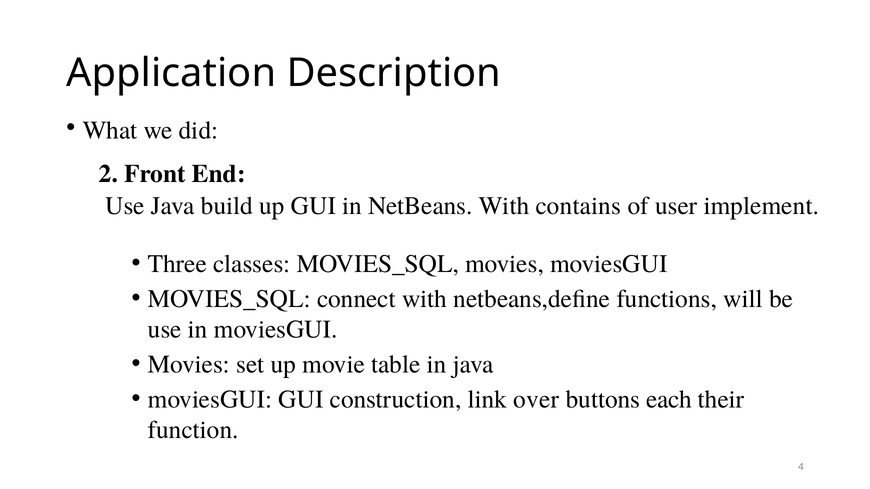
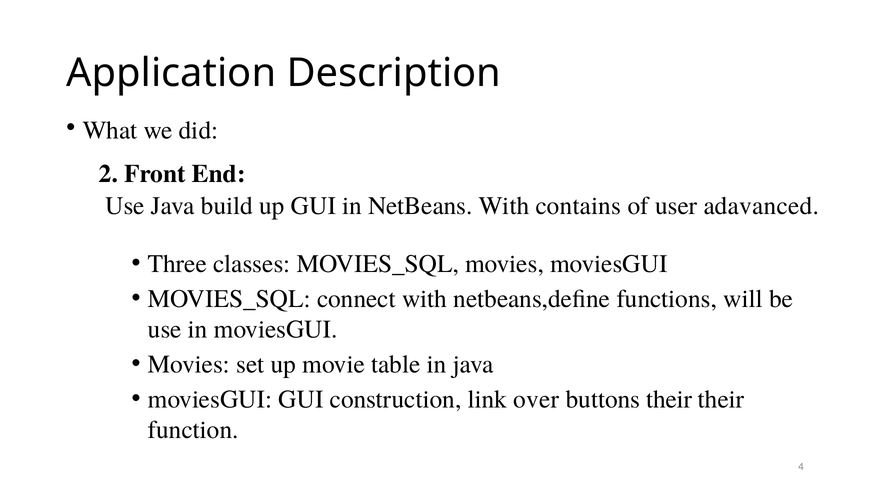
implement: implement -> adavanced
buttons each: each -> their
